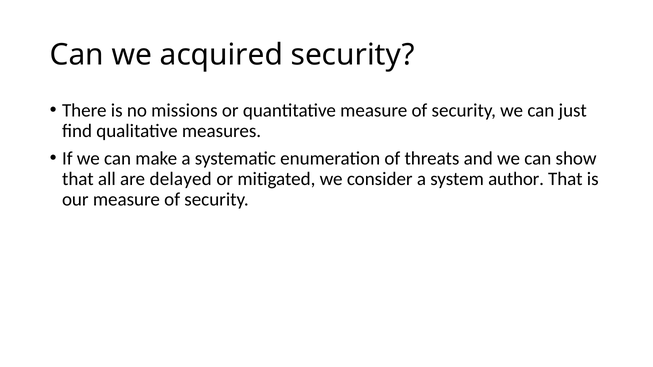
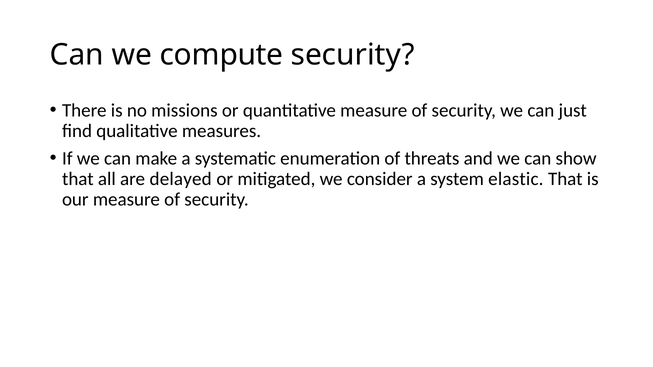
acquired: acquired -> compute
author: author -> elastic
